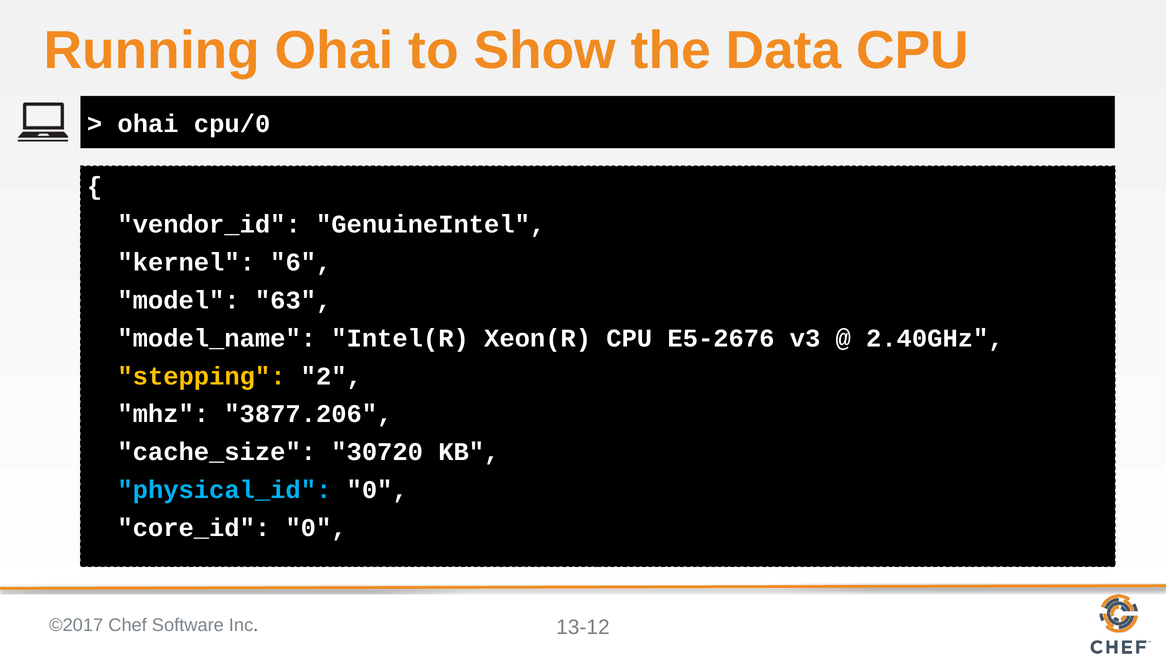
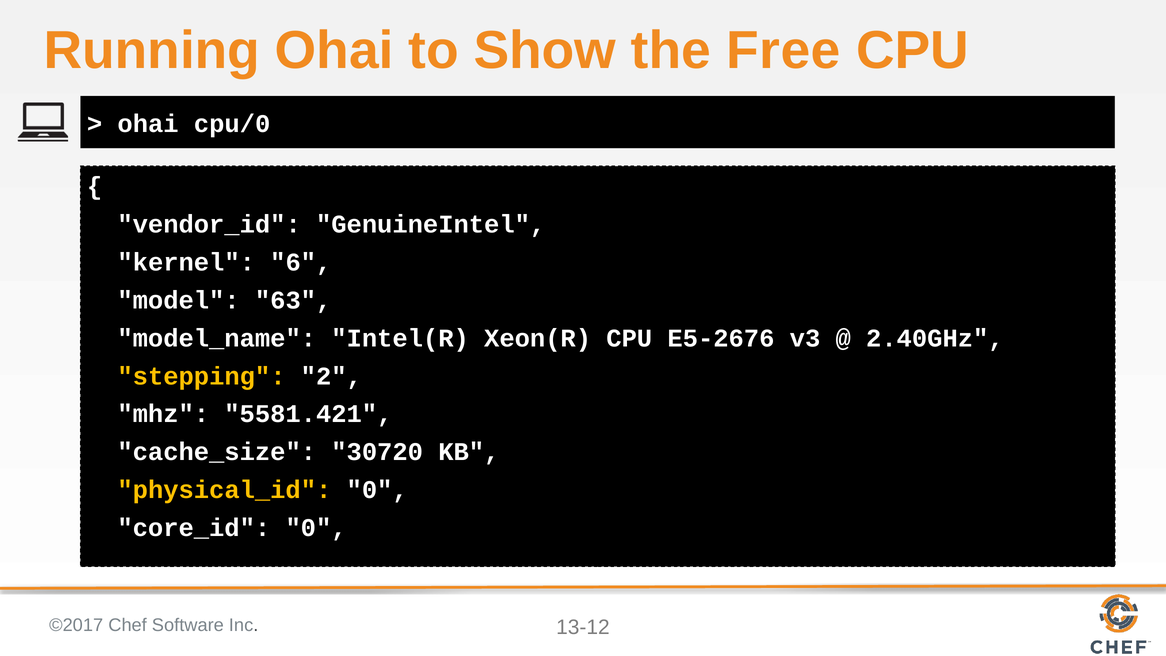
Data: Data -> Free
3877.206: 3877.206 -> 5581.421
physical_id colour: light blue -> yellow
